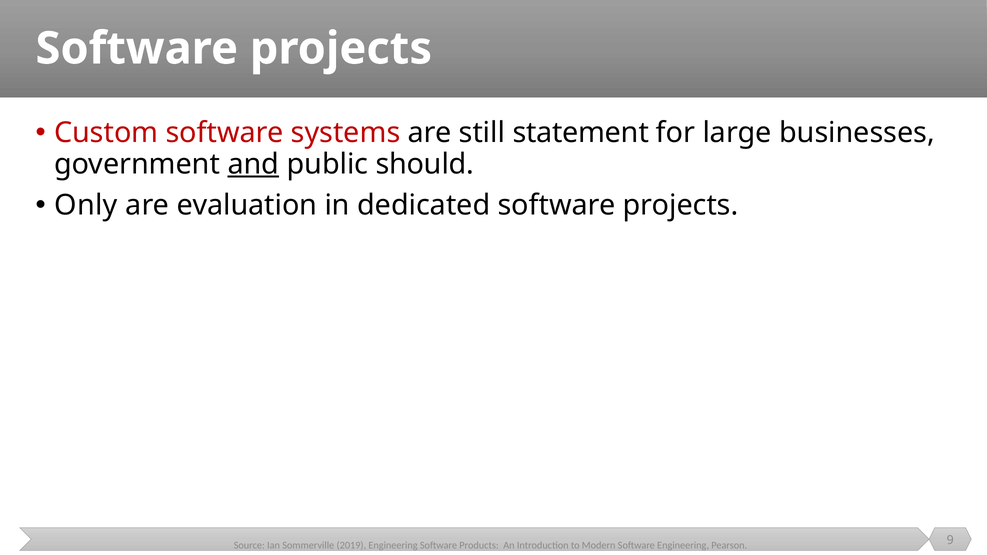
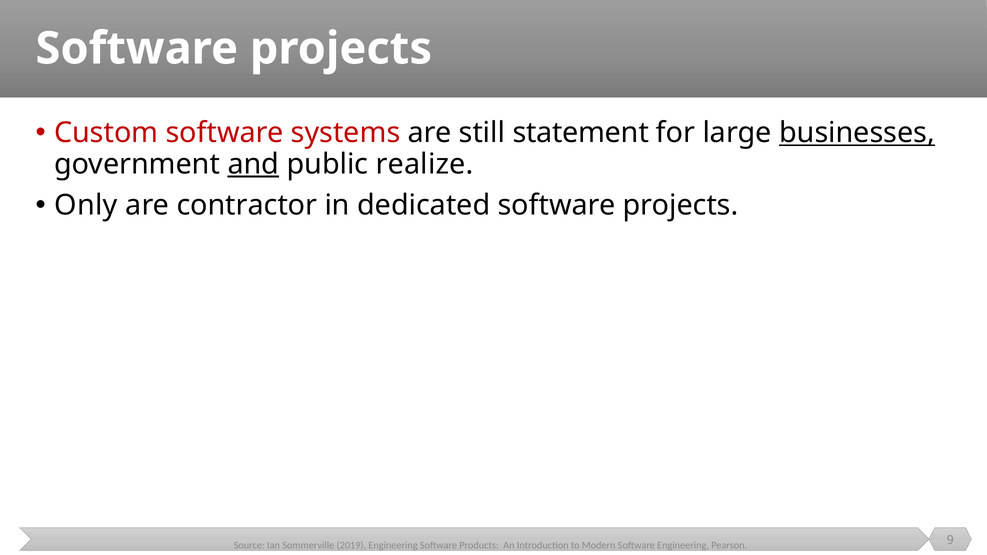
businesses underline: none -> present
should: should -> realize
evaluation: evaluation -> contractor
